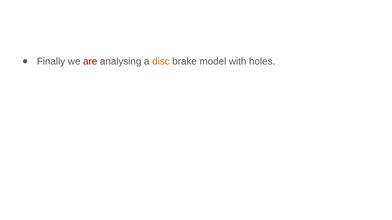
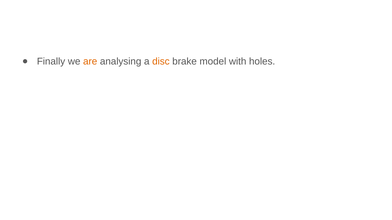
are colour: red -> orange
